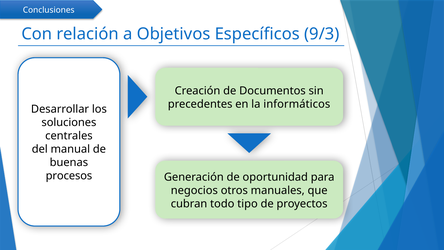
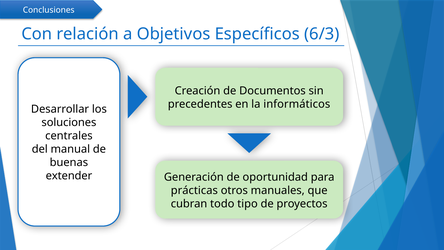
9/3: 9/3 -> 6/3
procesos: procesos -> extender
negocios: negocios -> prácticas
